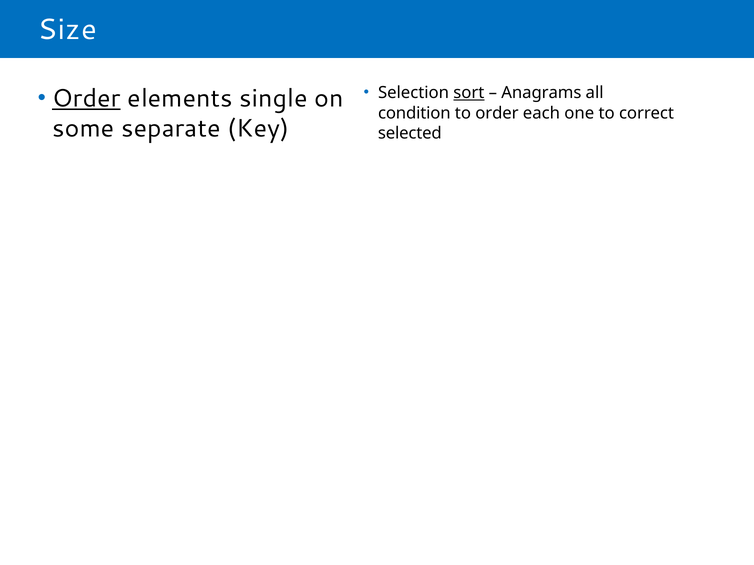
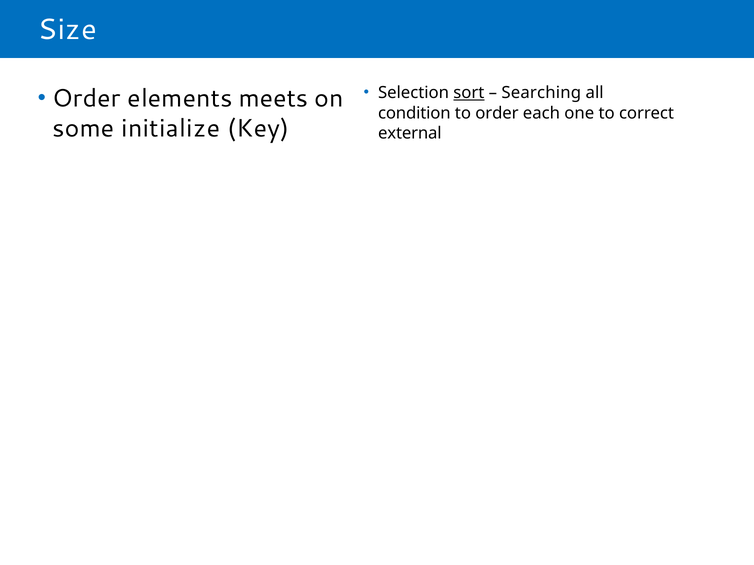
Anagrams: Anagrams -> Searching
Order at (86, 99) underline: present -> none
single: single -> meets
separate: separate -> initialize
selected: selected -> external
